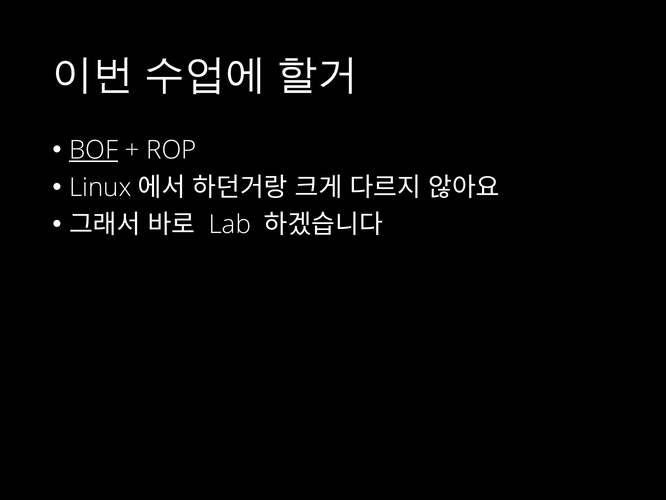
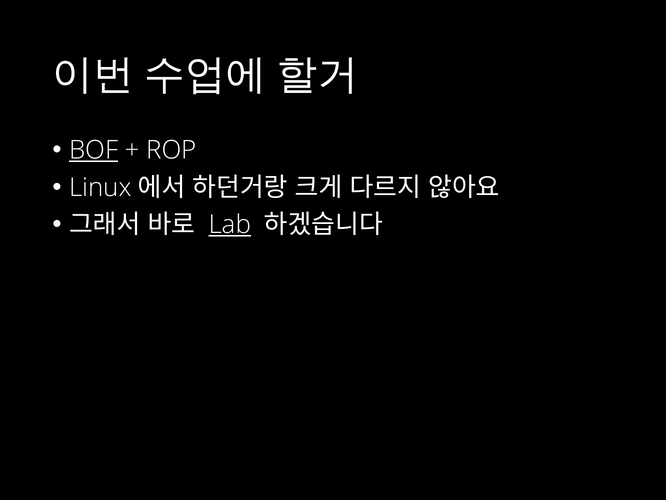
Lab underline: none -> present
